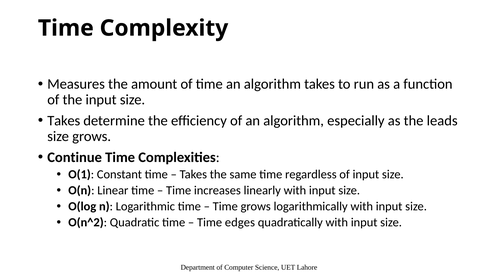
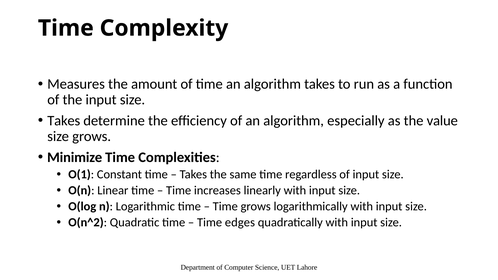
leads: leads -> value
Continue: Continue -> Minimize
